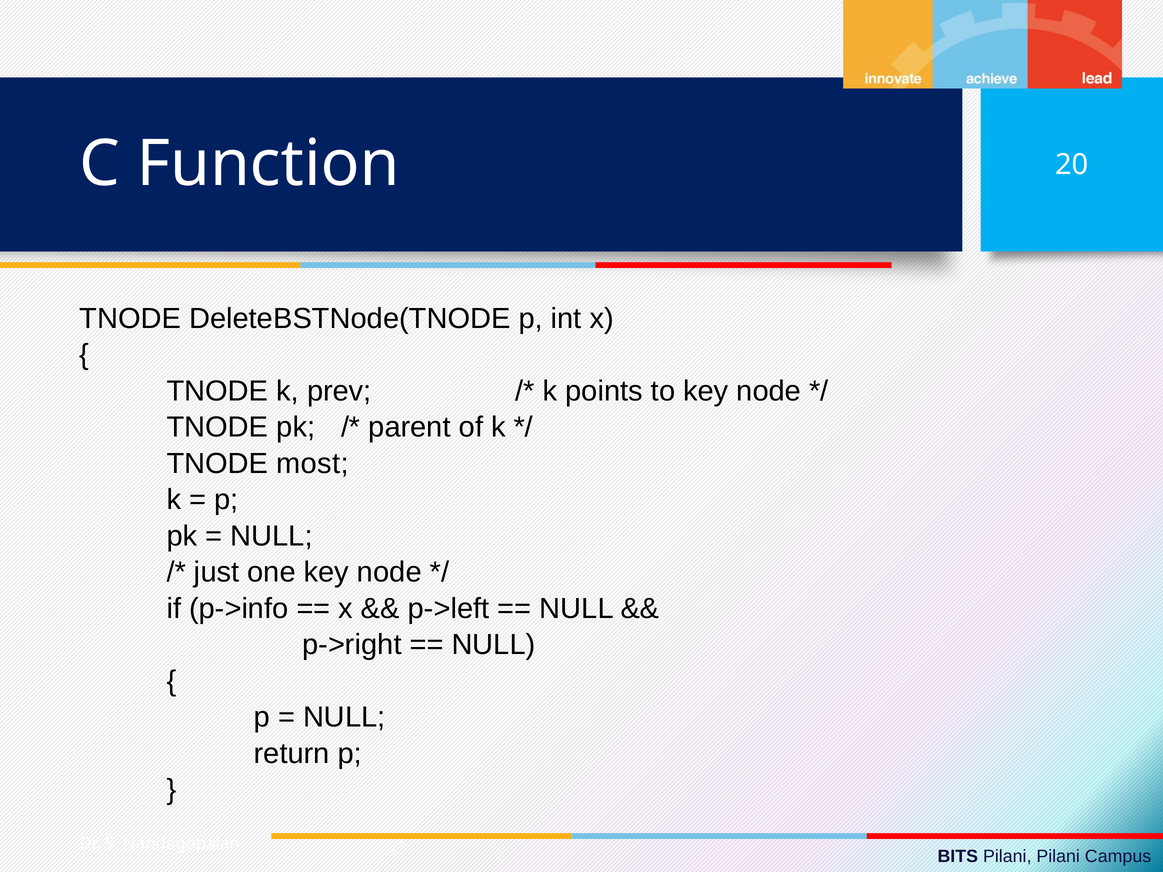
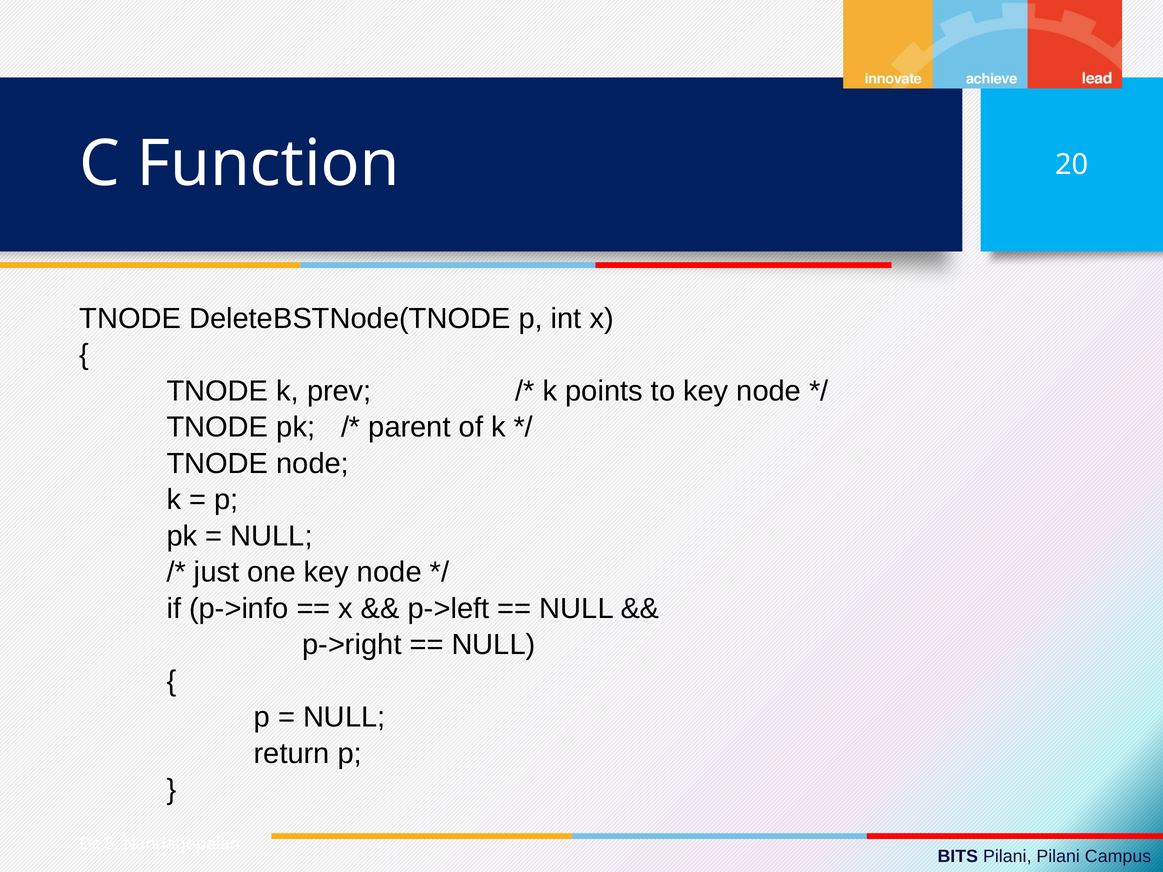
TNODE most: most -> node
